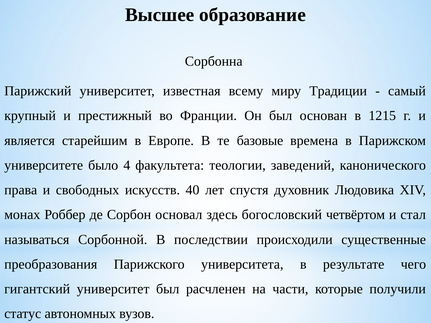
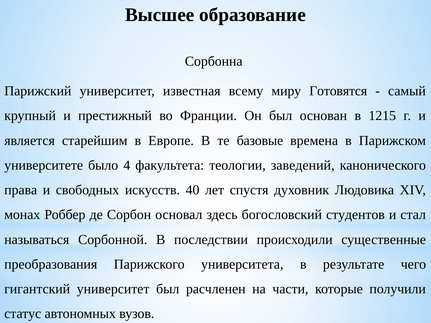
Традиции: Традиции -> Готовятся
четвёртом: четвёртом -> студентов
